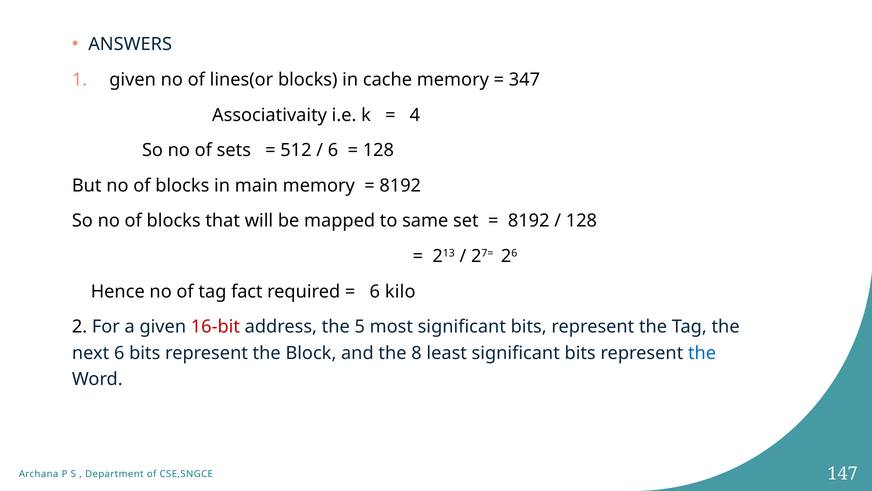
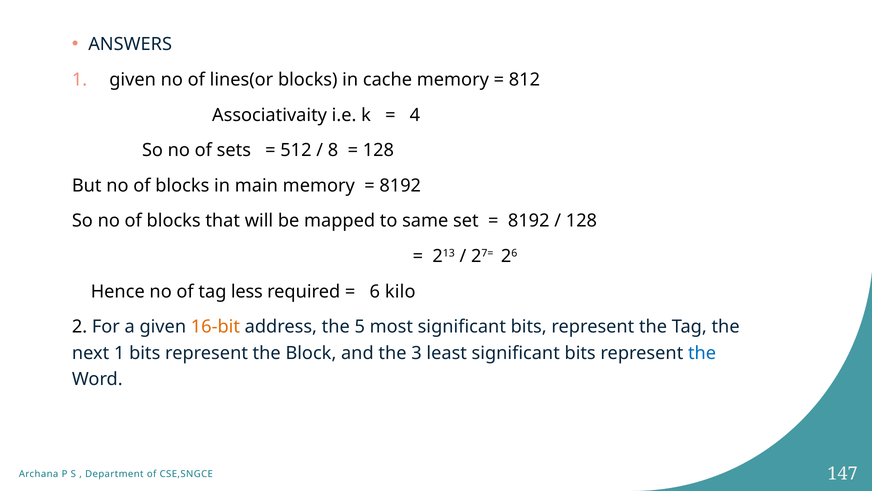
347: 347 -> 812
6 at (333, 150): 6 -> 8
fact: fact -> less
16-bit colour: red -> orange
next 6: 6 -> 1
8: 8 -> 3
